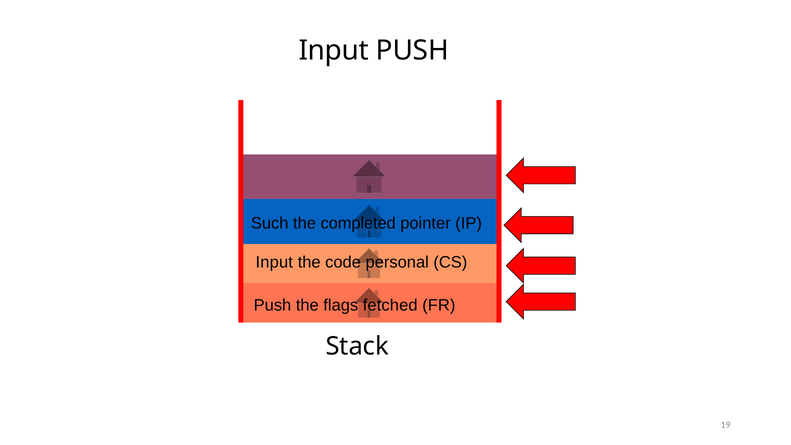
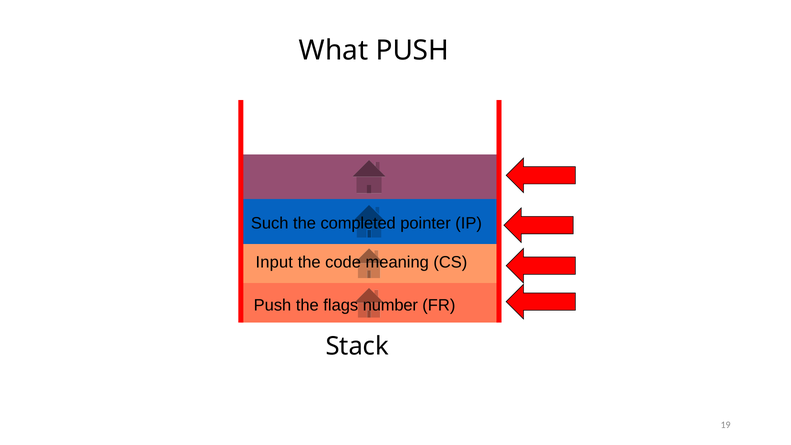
Input at (334, 51): Input -> What
personal: personal -> meaning
fetched: fetched -> number
